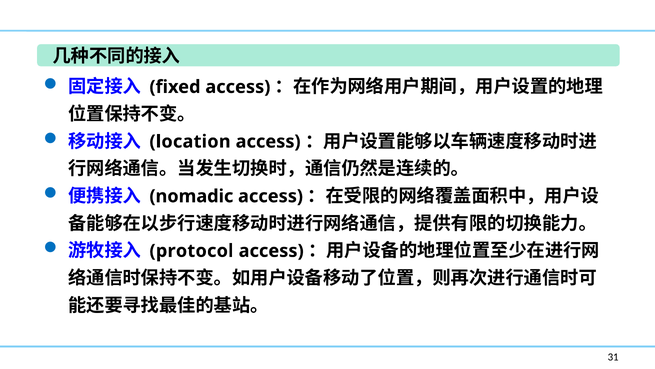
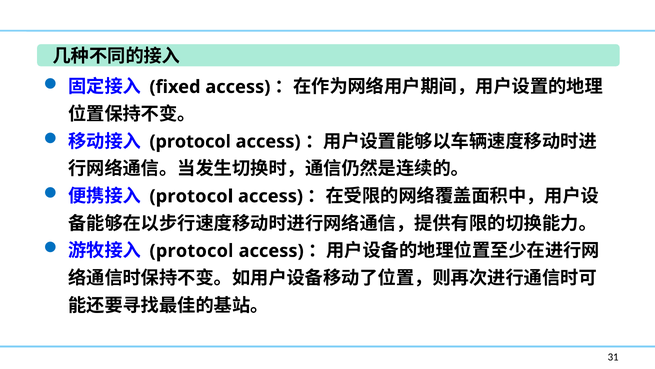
location at (190, 141): location -> protocol
nomadic at (191, 196): nomadic -> protocol
